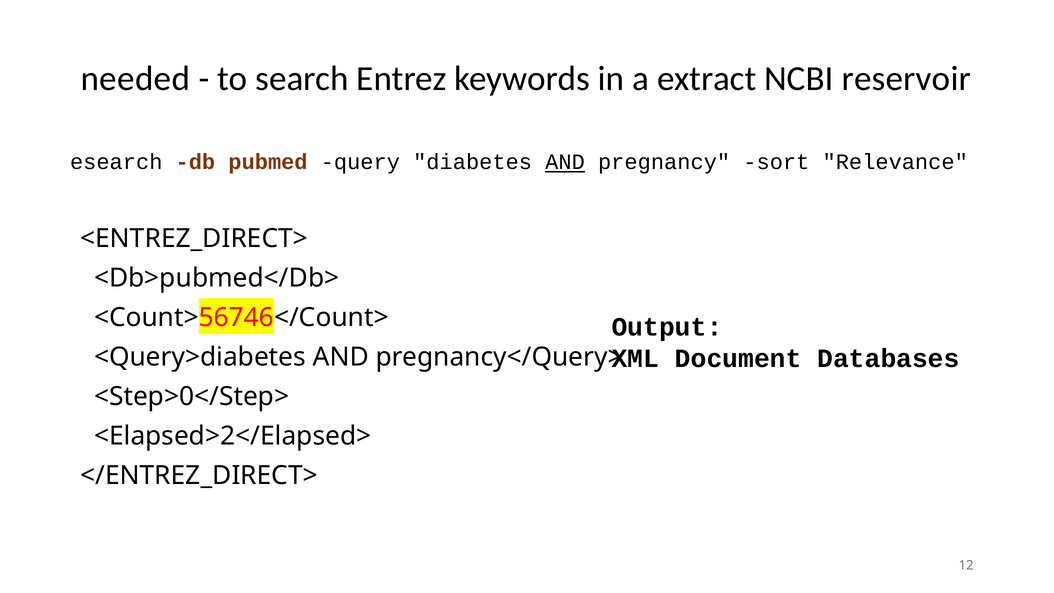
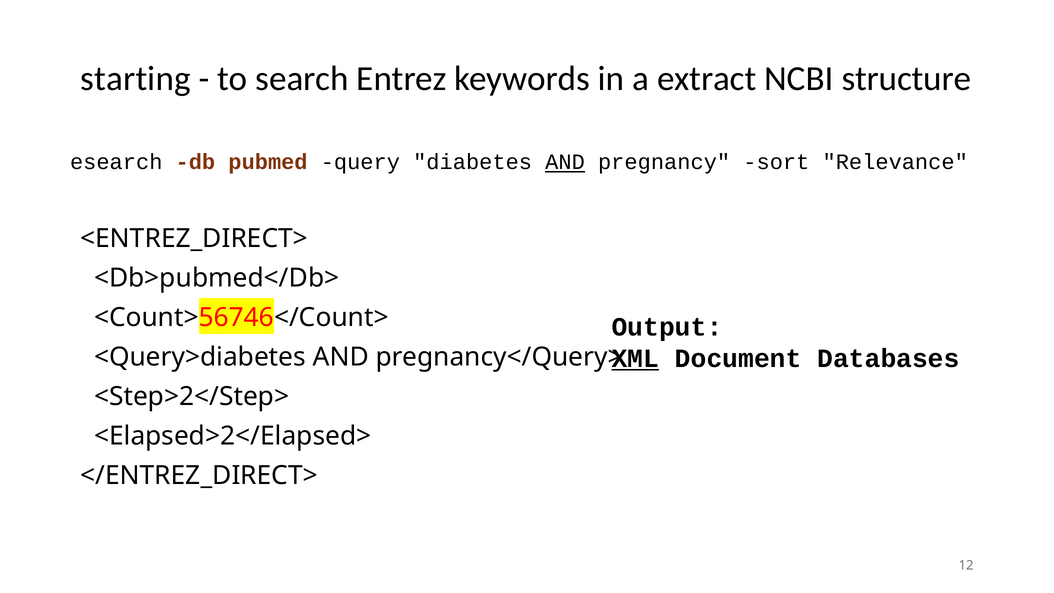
needed: needed -> starting
reservoir: reservoir -> structure
XML underline: none -> present
<Step>0</Step>: <Step>0</Step> -> <Step>2</Step>
